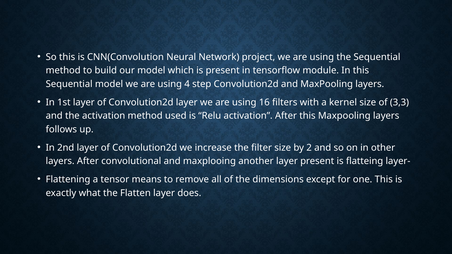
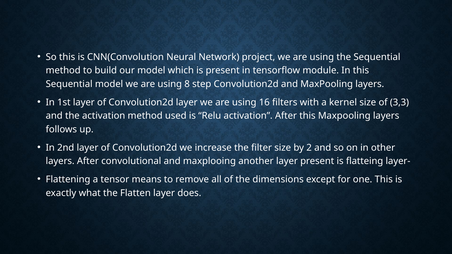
4: 4 -> 8
